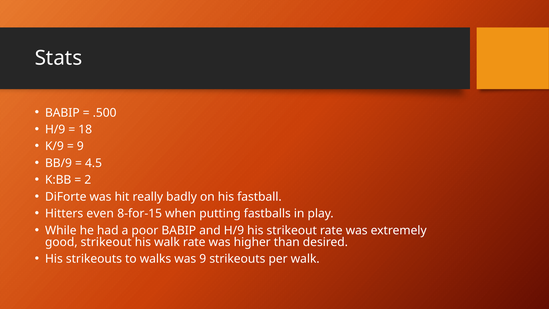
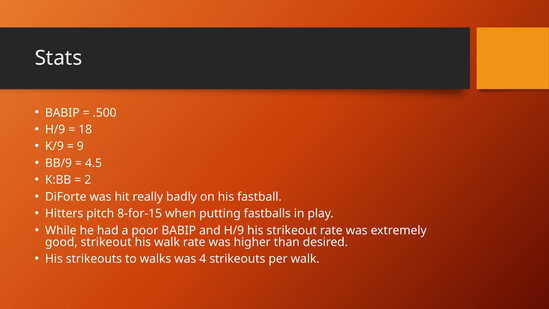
even: even -> pitch
was 9: 9 -> 4
